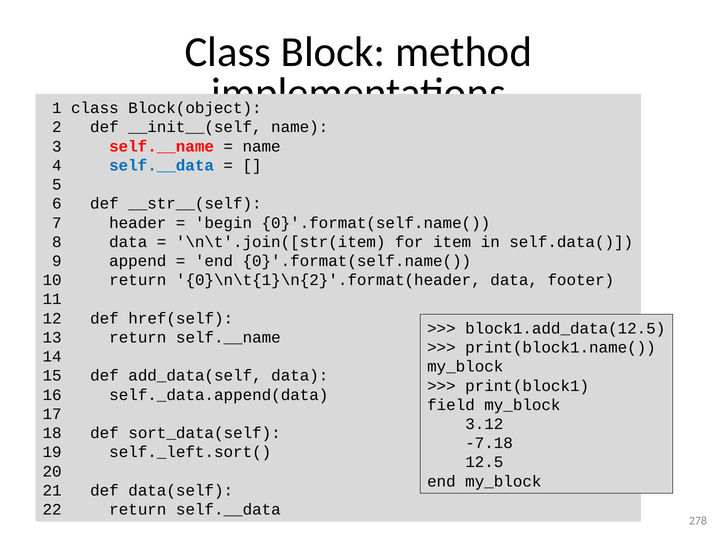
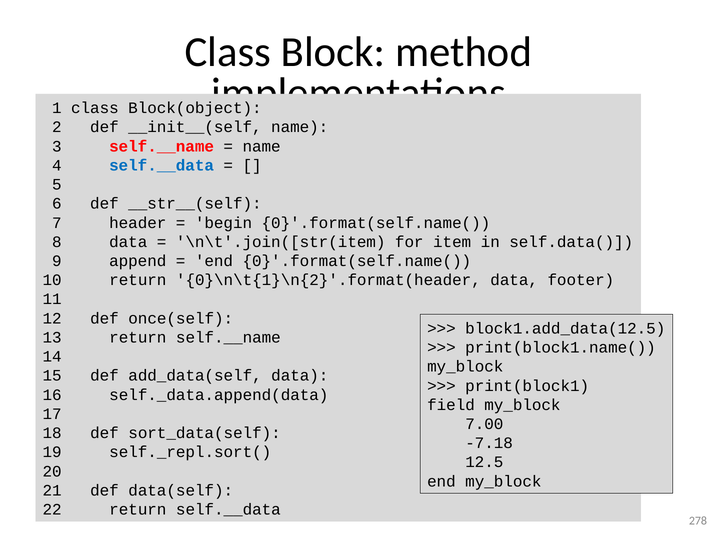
href(self: href(self -> once(self
3.12: 3.12 -> 7.00
self._left.sort(: self._left.sort( -> self._repl.sort(
